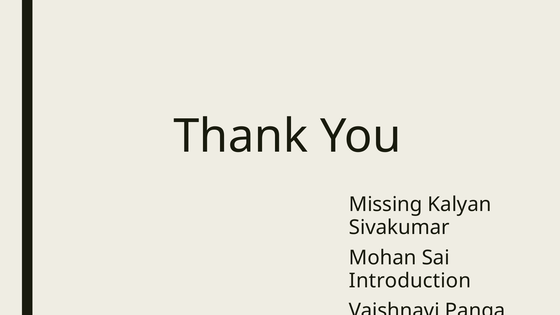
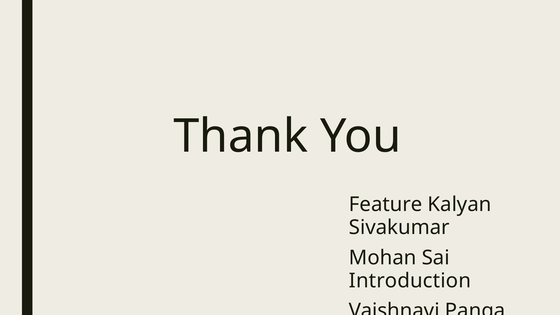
Missing: Missing -> Feature
